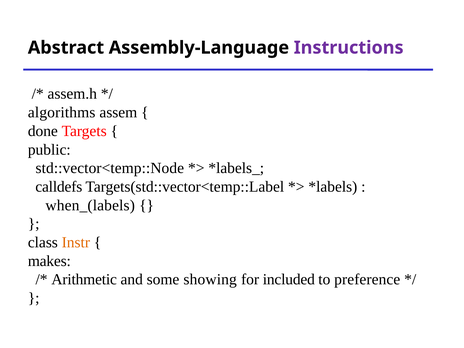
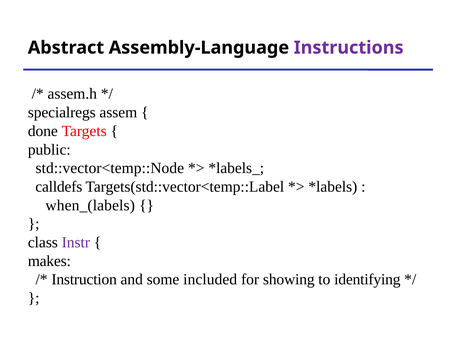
algorithms: algorithms -> specialregs
Instr colour: orange -> purple
Arithmetic: Arithmetic -> Instruction
showing: showing -> included
included: included -> showing
preference: preference -> identifying
